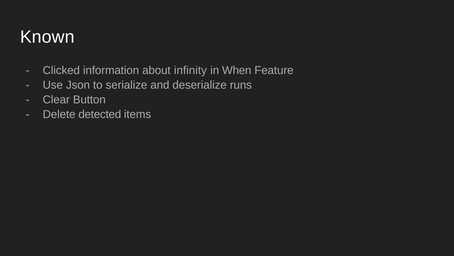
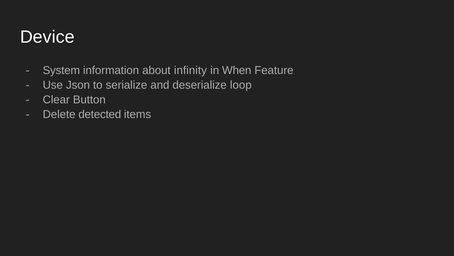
Known: Known -> Device
Clicked: Clicked -> System
runs: runs -> loop
